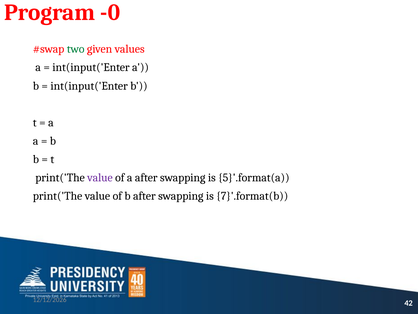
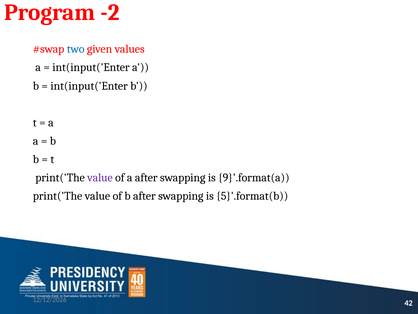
-0: -0 -> -2
two colour: green -> blue
5}'.format(a: 5}'.format(a -> 9}'.format(a
7}'.format(b: 7}'.format(b -> 5}'.format(b
